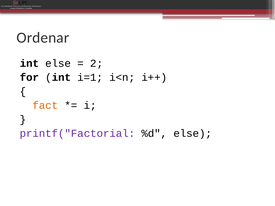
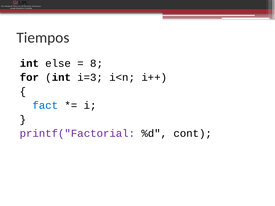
Ordenar: Ordenar -> Tiempos
2: 2 -> 8
i=1: i=1 -> i=3
fact colour: orange -> blue
%d else: else -> cont
